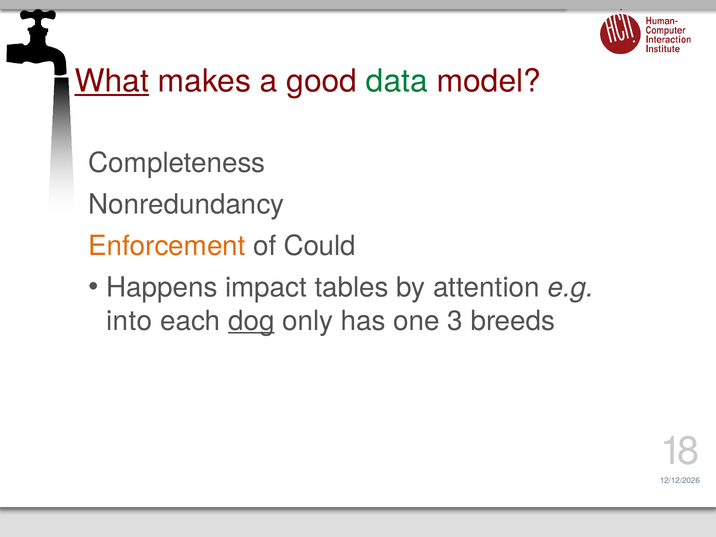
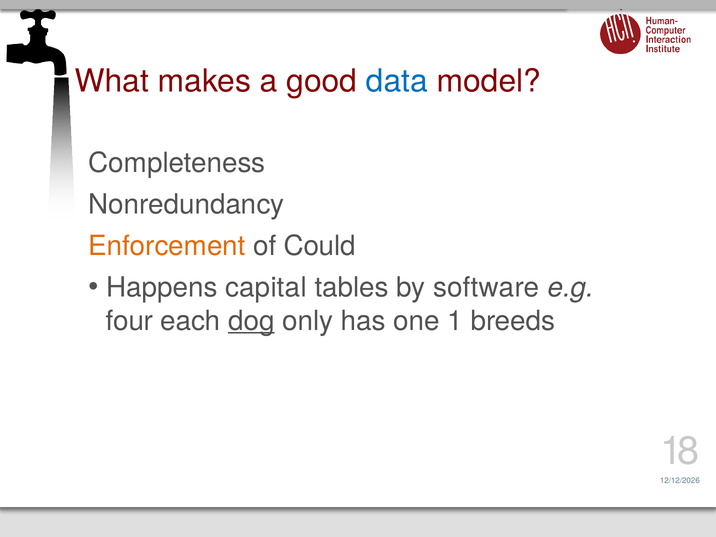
What underline: present -> none
data colour: green -> blue
impact: impact -> capital
attention: attention -> software
into: into -> four
3: 3 -> 1
